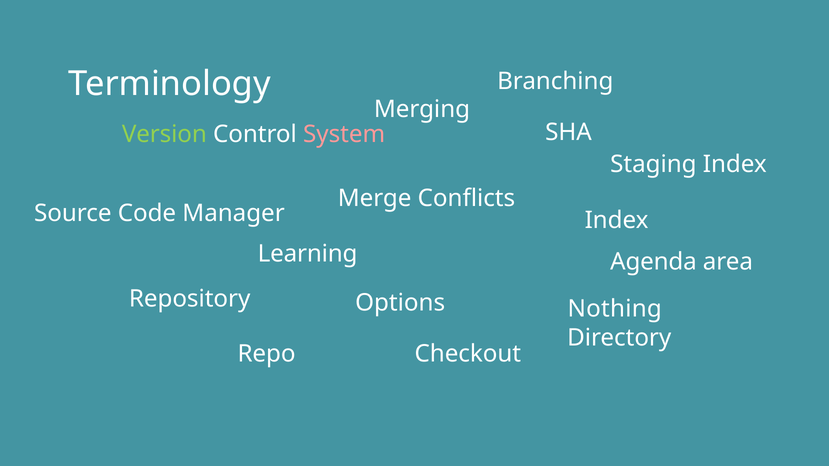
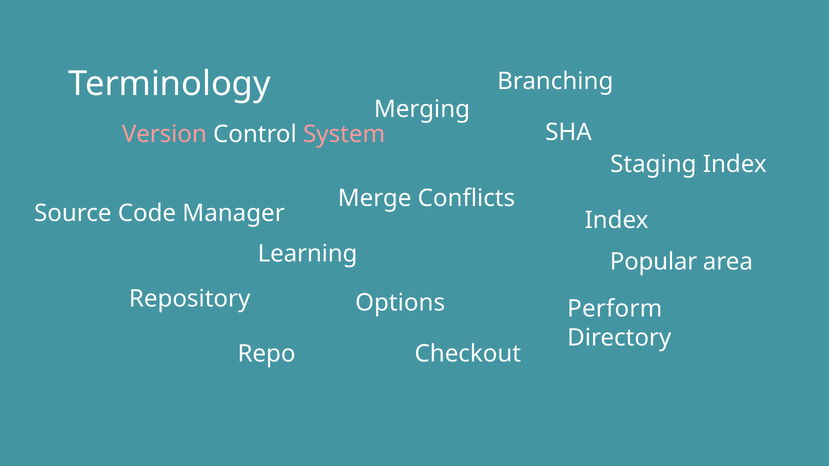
Version colour: light green -> pink
Agenda: Agenda -> Popular
Nothing: Nothing -> Perform
